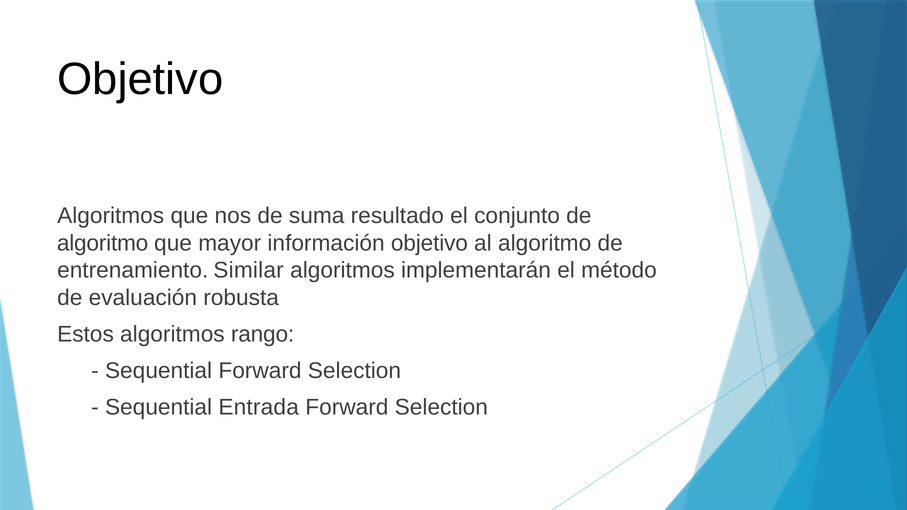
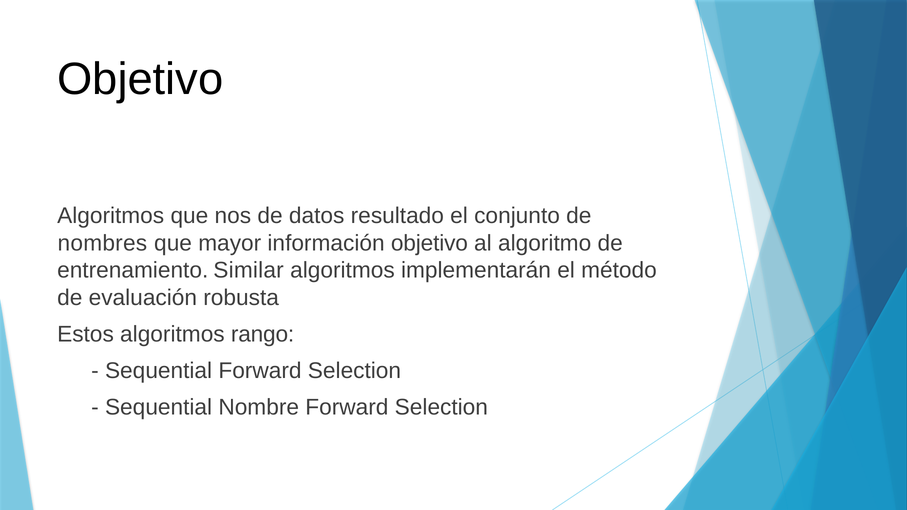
suma: suma -> datos
algoritmo at (103, 243): algoritmo -> nombres
Entrada: Entrada -> Nombre
